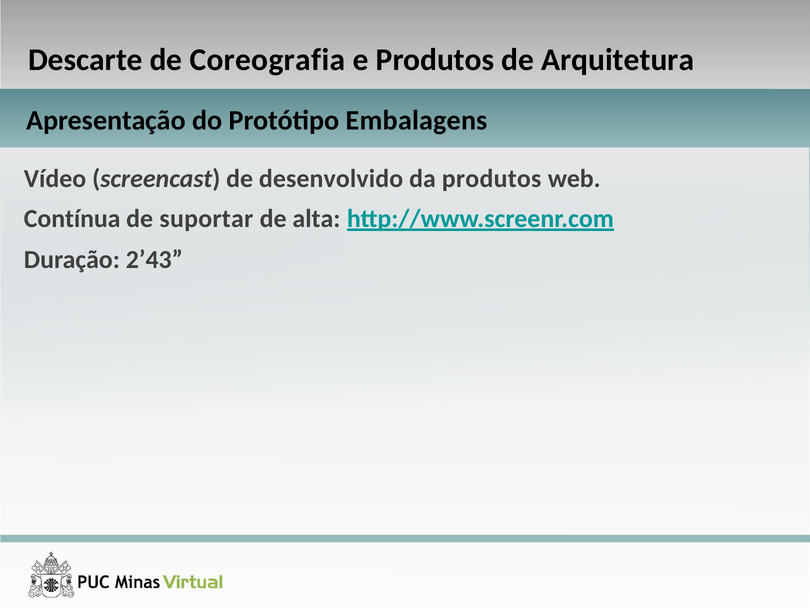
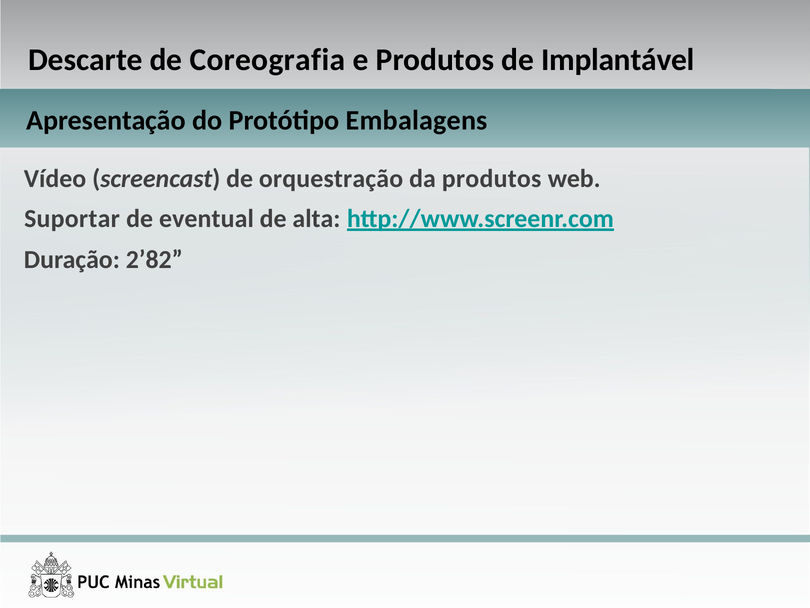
Arquitetura: Arquitetura -> Implantável
desenvolvido: desenvolvido -> orquestração
Contínua: Contínua -> Suportar
suportar: suportar -> eventual
2’43: 2’43 -> 2’82
